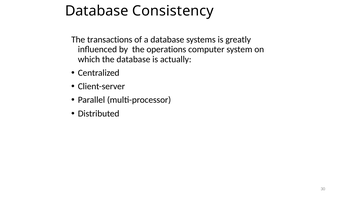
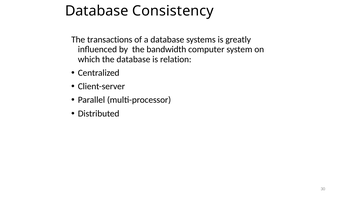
operations: operations -> bandwidth
actually: actually -> relation
